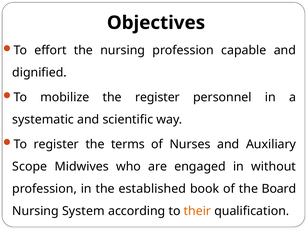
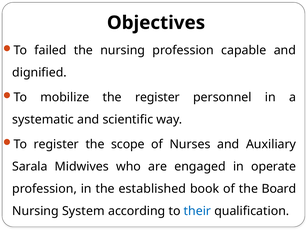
effort: effort -> failed
terms: terms -> scope
Scope: Scope -> Sarala
without: without -> operate
their colour: orange -> blue
